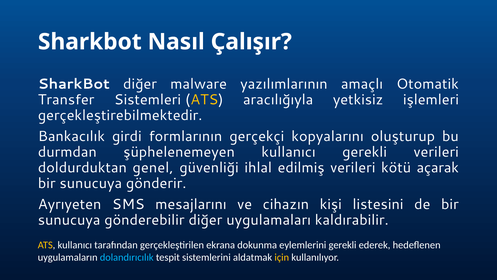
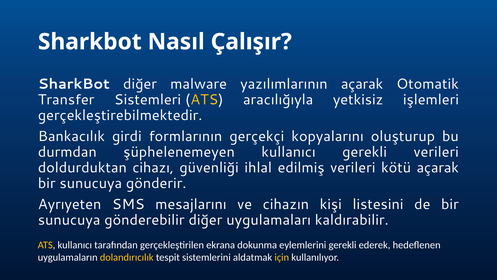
yazılımlarının amaçlı: amaçlı -> açarak
genel: genel -> cihazı
dolandırıcılık colour: light blue -> yellow
